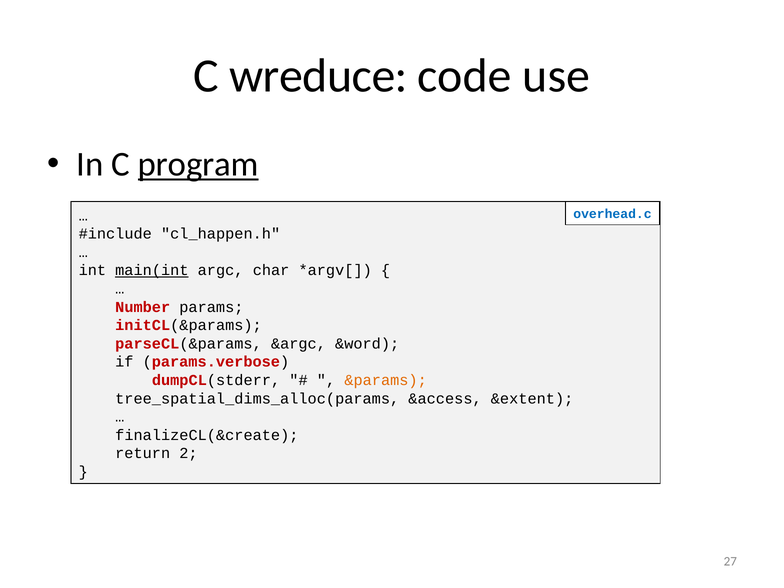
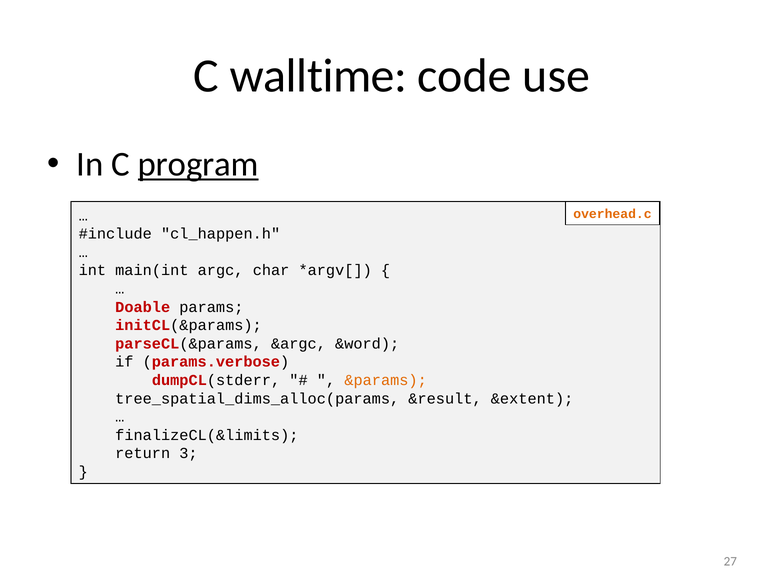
wreduce: wreduce -> walltime
overhead.c colour: blue -> orange
main(int underline: present -> none
Number: Number -> Doable
&access: &access -> &result
finalizeCL(&create: finalizeCL(&create -> finalizeCL(&limits
2: 2 -> 3
